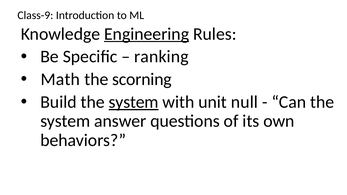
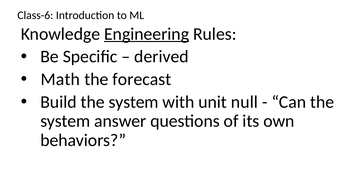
Class-9: Class-9 -> Class-6
ranking: ranking -> derived
scorning: scorning -> forecast
system at (134, 102) underline: present -> none
